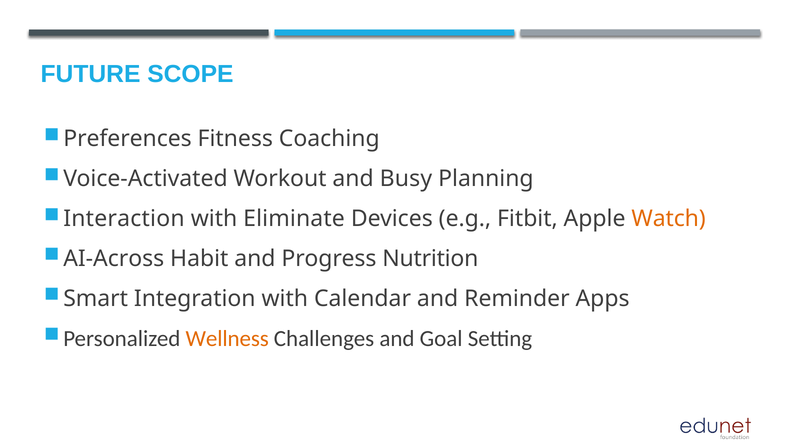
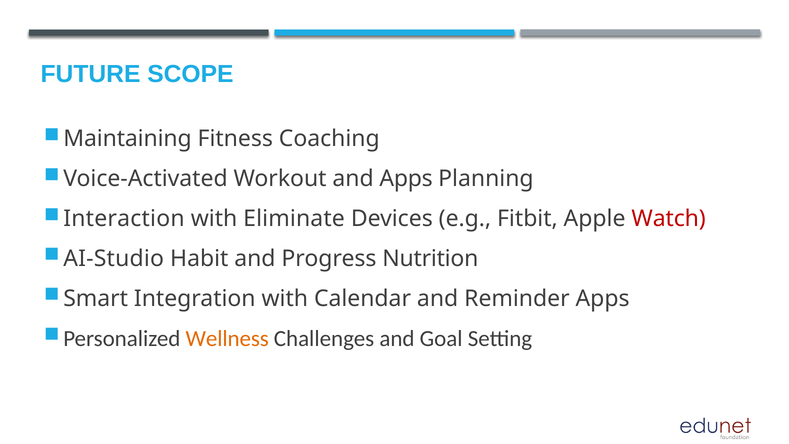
Preferences: Preferences -> Maintaining
and Busy: Busy -> Apps
Watch colour: orange -> red
AI-Across: AI-Across -> AI-Studio
